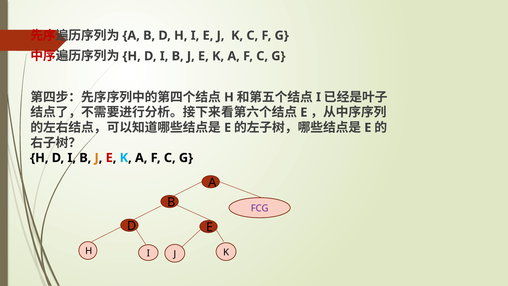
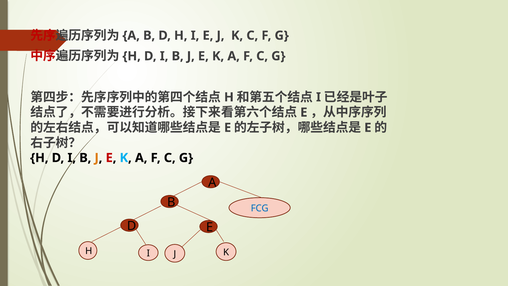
FCG colour: purple -> blue
